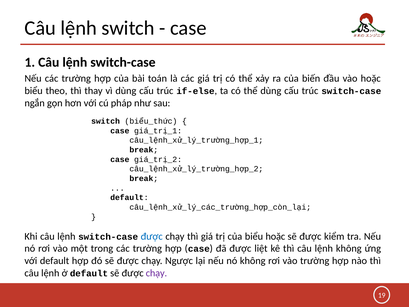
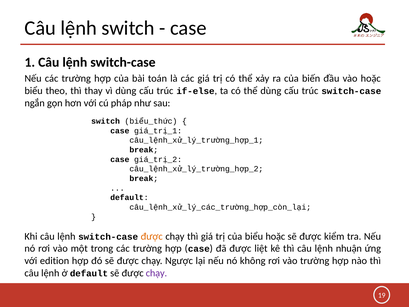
được at (152, 236) colour: blue -> orange
lệnh không: không -> nhuận
với default: default -> edition
